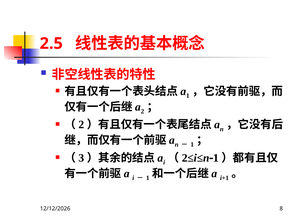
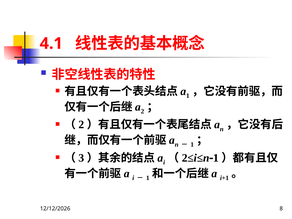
2.5: 2.5 -> 4.1
